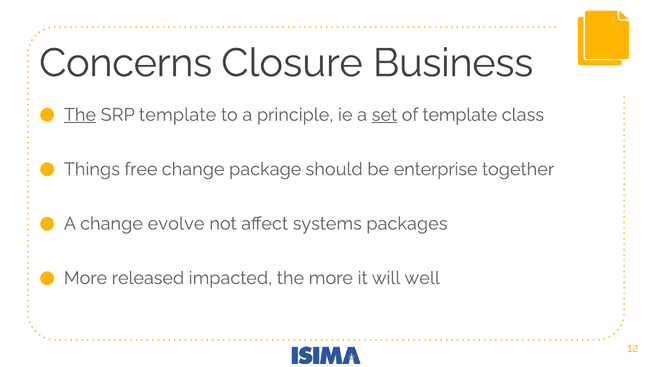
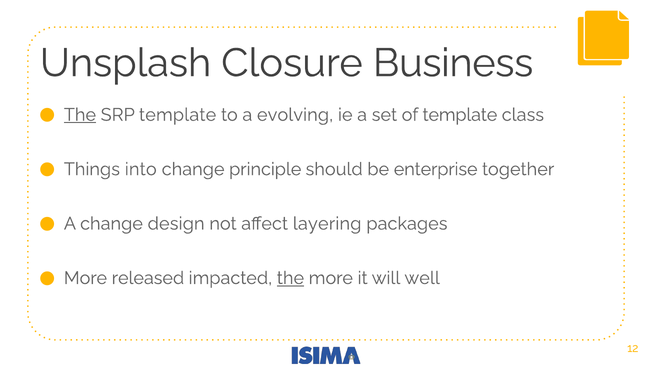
Concerns: Concerns -> Unsplash
principle: principle -> evolving
set underline: present -> none
free: free -> into
package: package -> principle
evolve: evolve -> design
systems: systems -> layering
the at (290, 278) underline: none -> present
